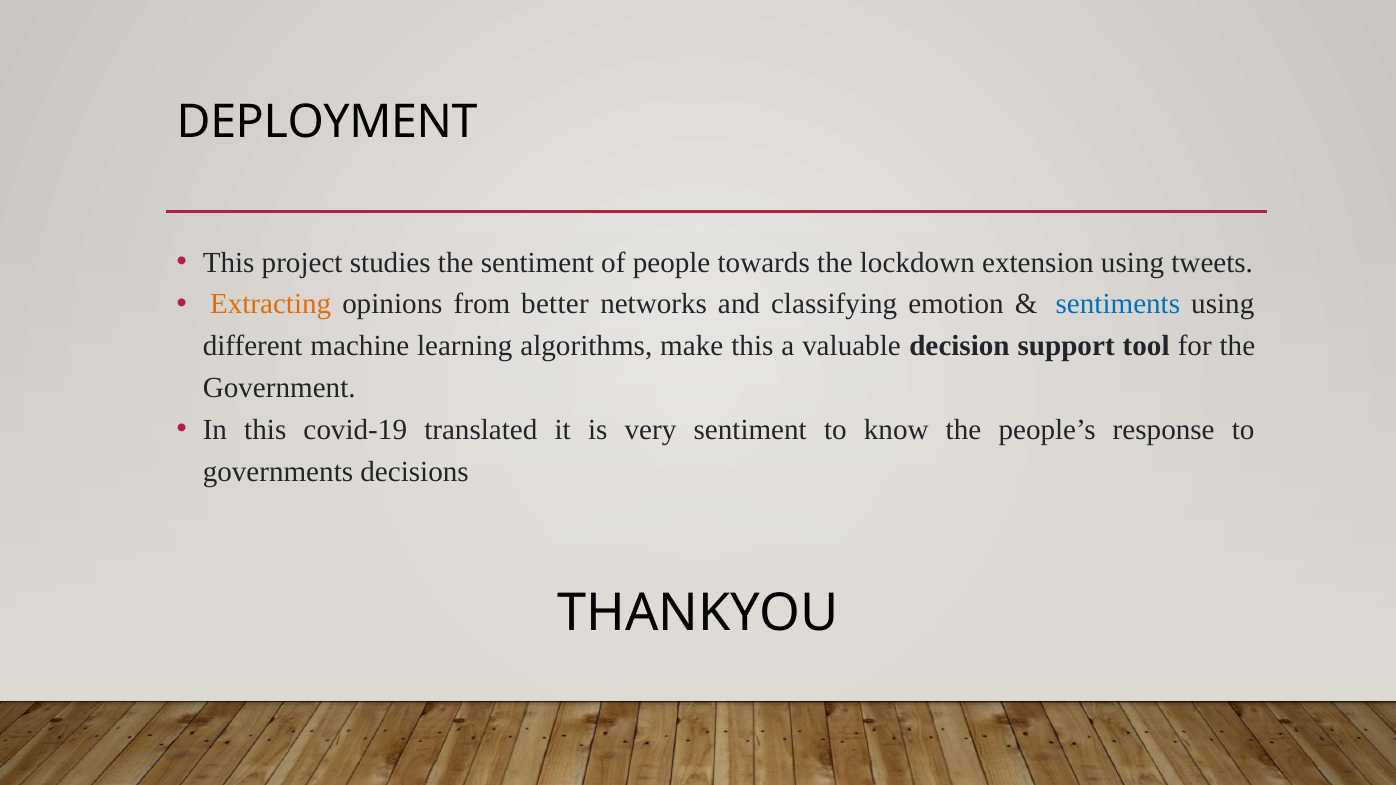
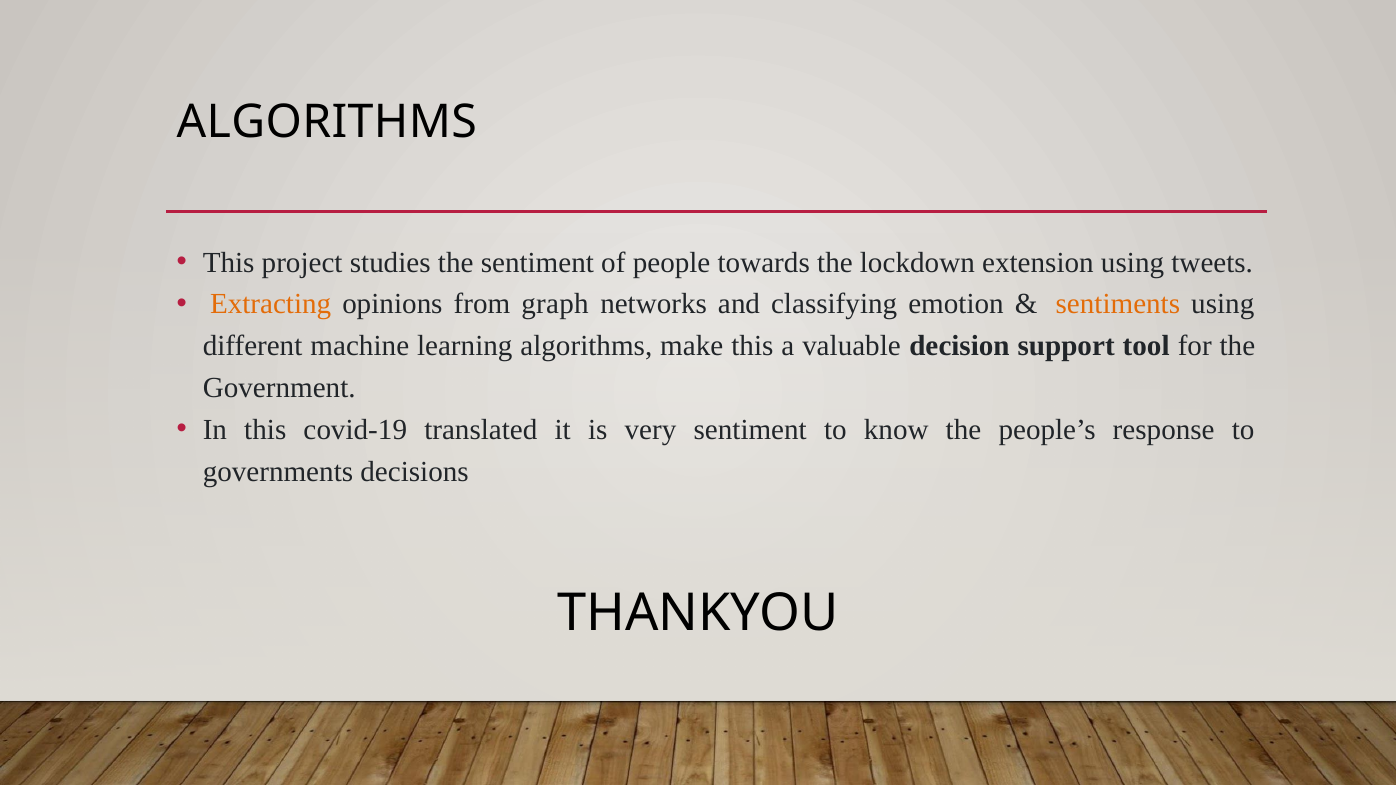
DEPLOYMENT at (327, 122): DEPLOYMENT -> ALGORITHMS
better: better -> graph
sentiments colour: blue -> orange
